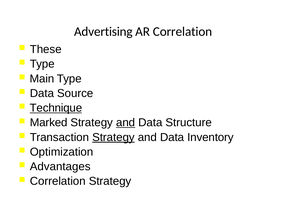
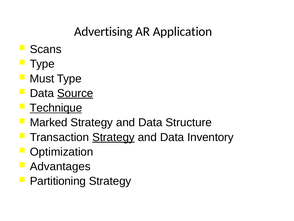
AR Correlation: Correlation -> Application
These: These -> Scans
Main: Main -> Must
Source underline: none -> present
and at (126, 122) underline: present -> none
Correlation at (58, 181): Correlation -> Partitioning
